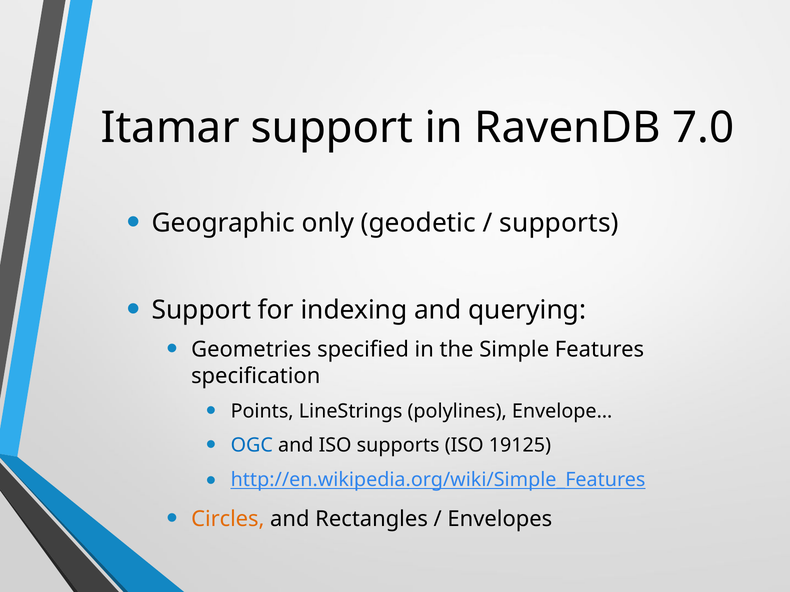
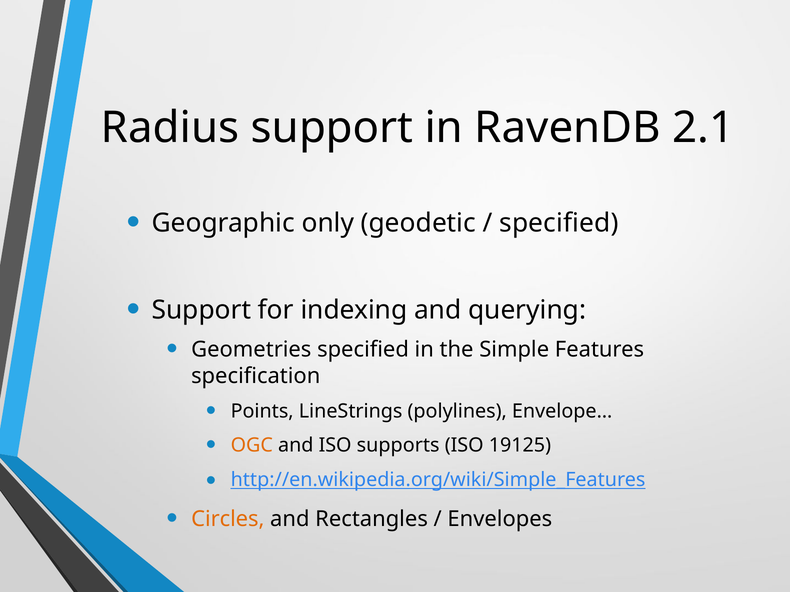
Itamar: Itamar -> Radius
7.0: 7.0 -> 2.1
supports at (559, 223): supports -> specified
OGC colour: blue -> orange
